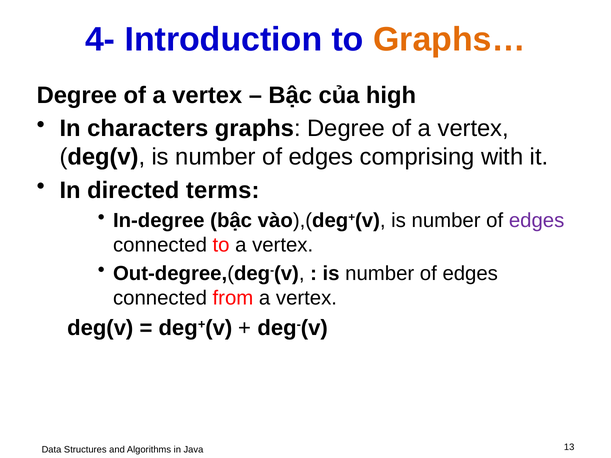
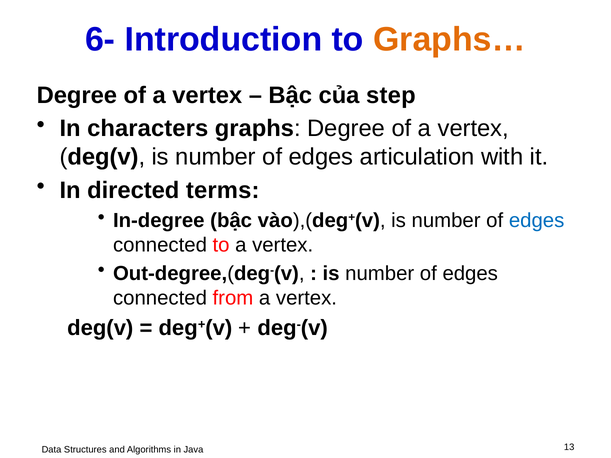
4-: 4- -> 6-
high: high -> step
comprising: comprising -> articulation
edges at (537, 221) colour: purple -> blue
